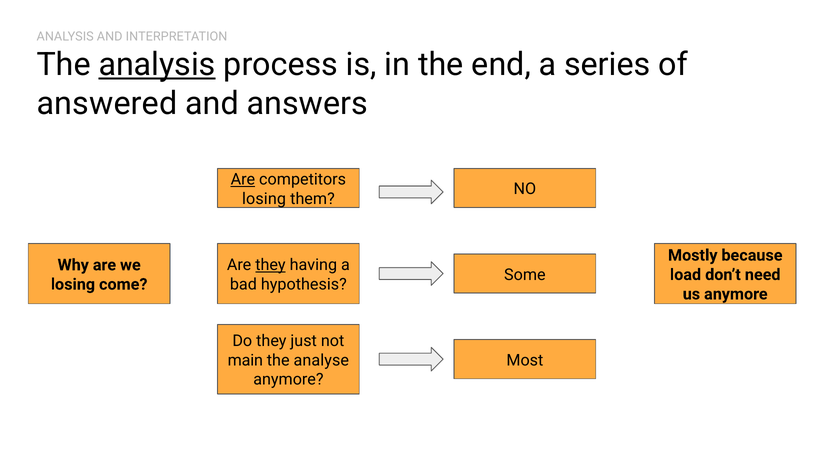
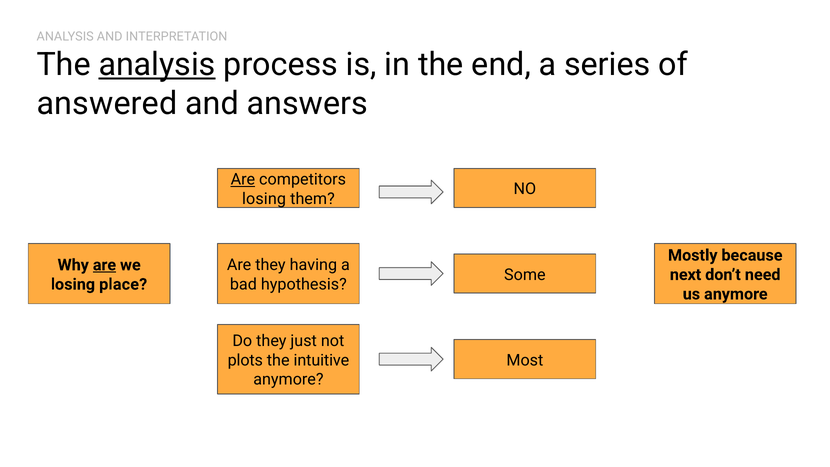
they at (270, 265) underline: present -> none
are at (104, 265) underline: none -> present
load: load -> next
come: come -> place
main: main -> plots
analyse: analyse -> intuitive
